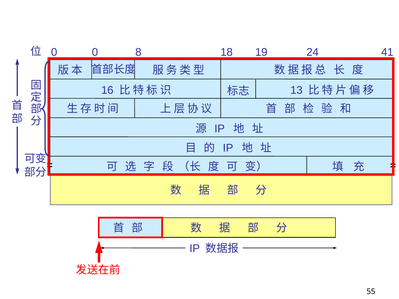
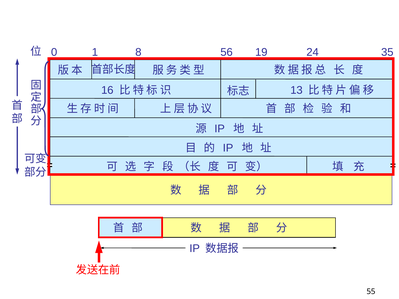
0 0: 0 -> 1
18: 18 -> 56
41: 41 -> 35
